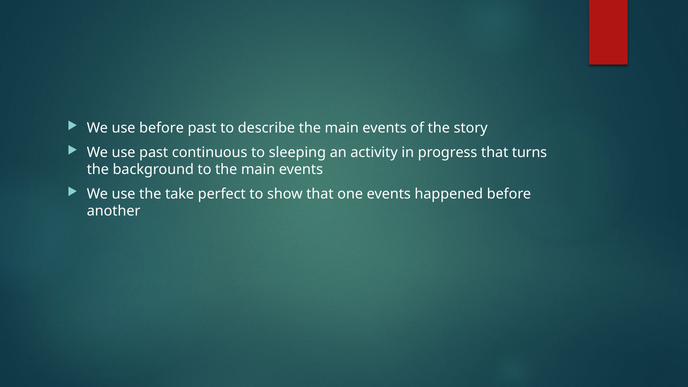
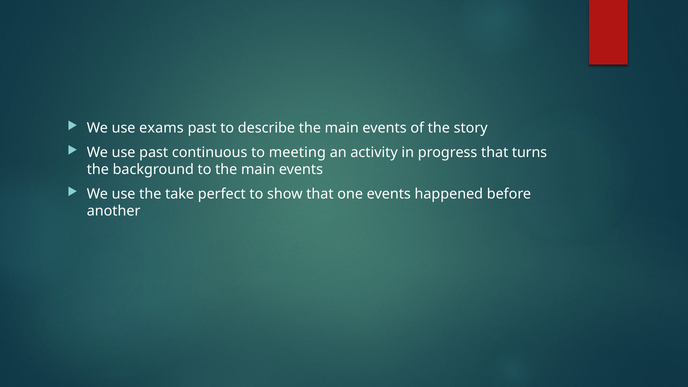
use before: before -> exams
sleeping: sleeping -> meeting
